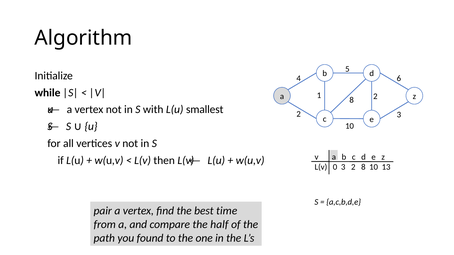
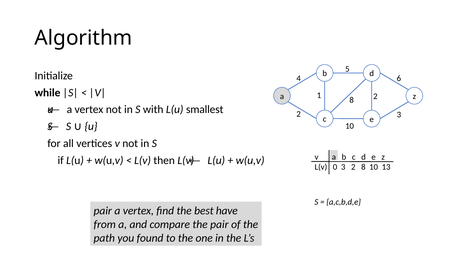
time: time -> have
the half: half -> pair
